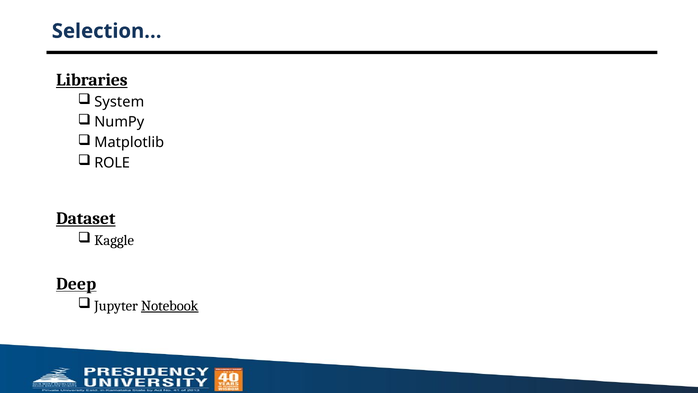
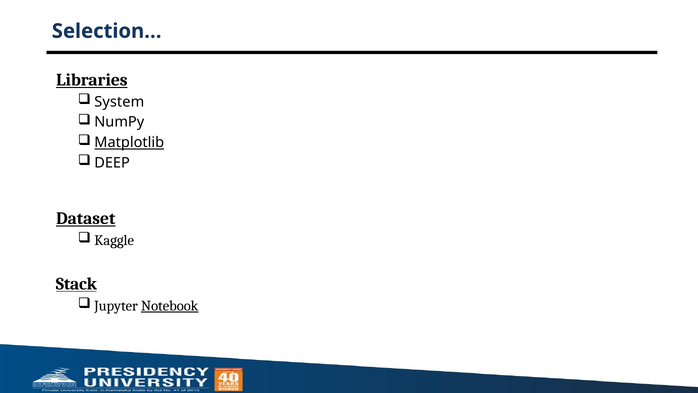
Matplotlib underline: none -> present
ROLE: ROLE -> DEEP
Deep: Deep -> Stack
